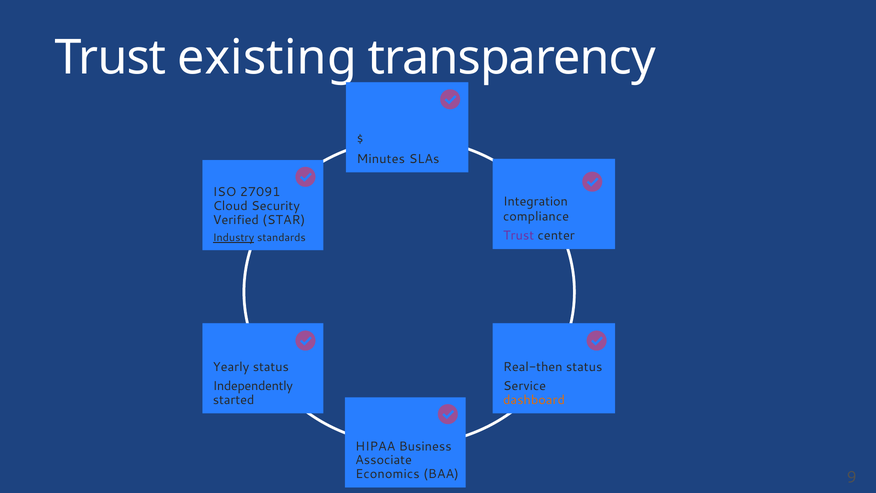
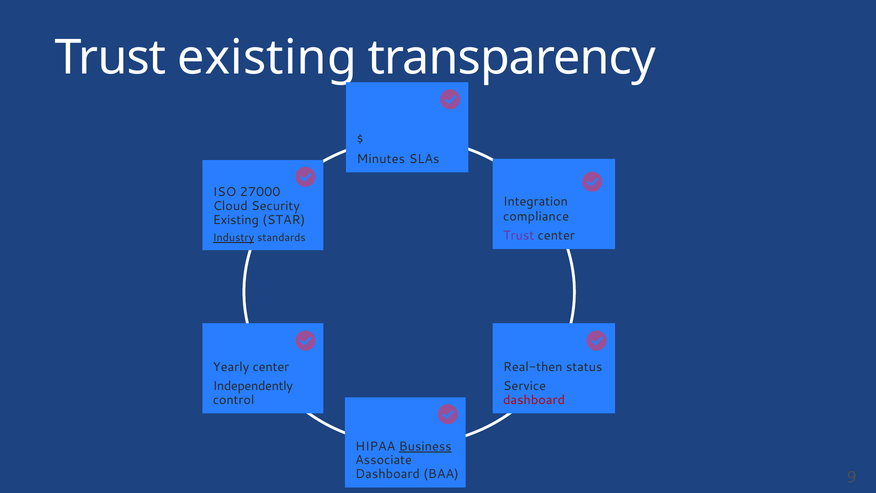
27091: 27091 -> 27000
Verified at (236, 220): Verified -> Existing
Yearly status: status -> center
started: started -> control
dashboard at (534, 400) colour: orange -> red
Business underline: none -> present
Economics at (387, 474): Economics -> Dashboard
